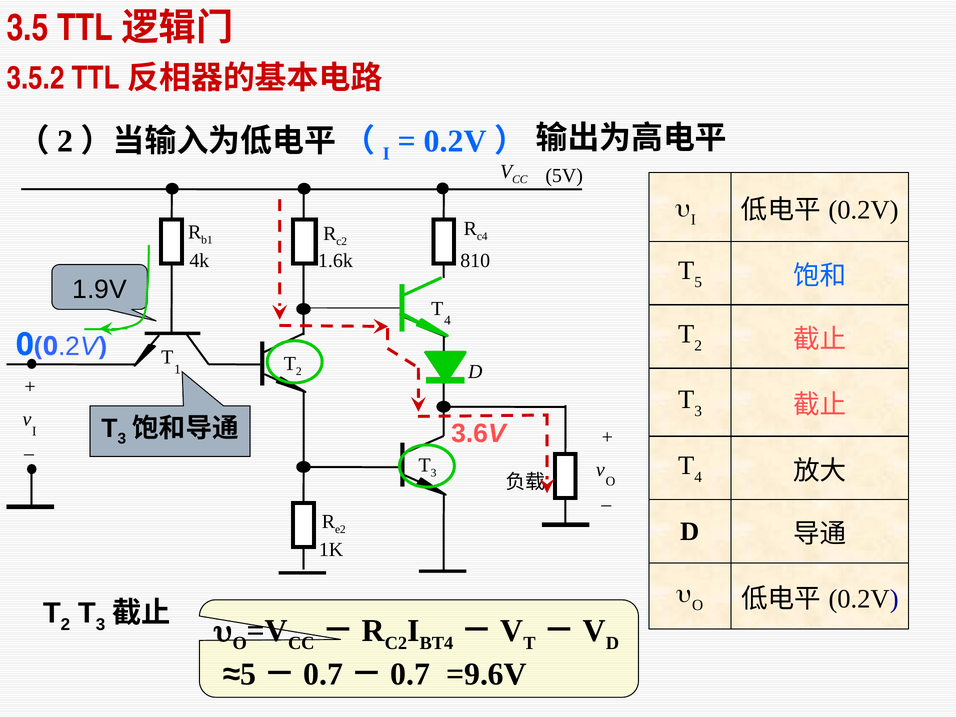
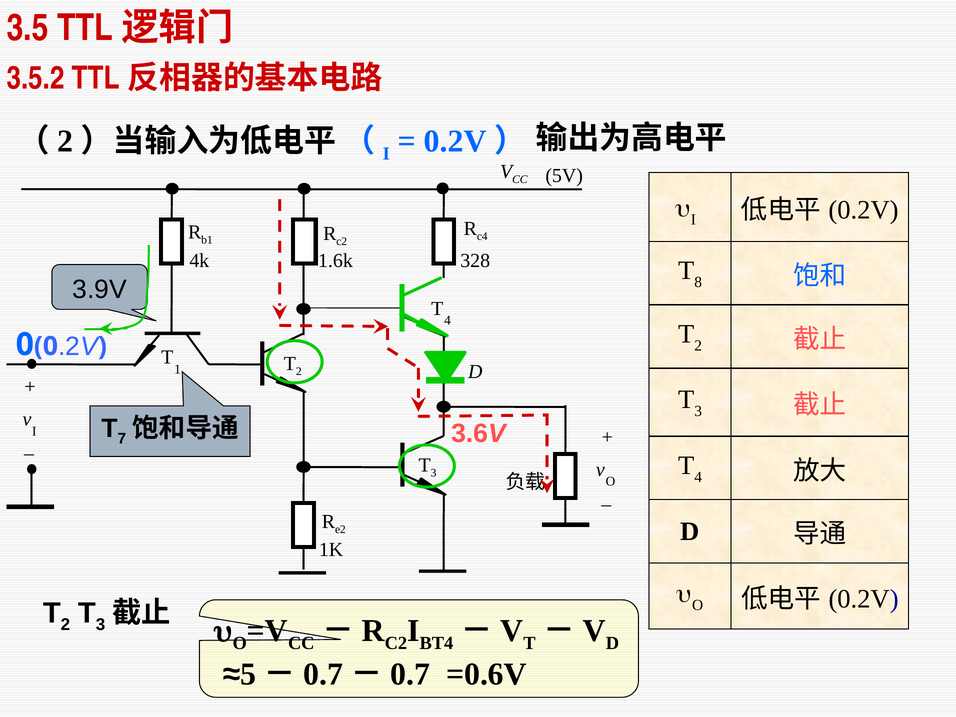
810: 810 -> 328
5: 5 -> 8
1.9V: 1.9V -> 3.9V
3 at (122, 439): 3 -> 7
=9.6V: =9.6V -> =0.6V
